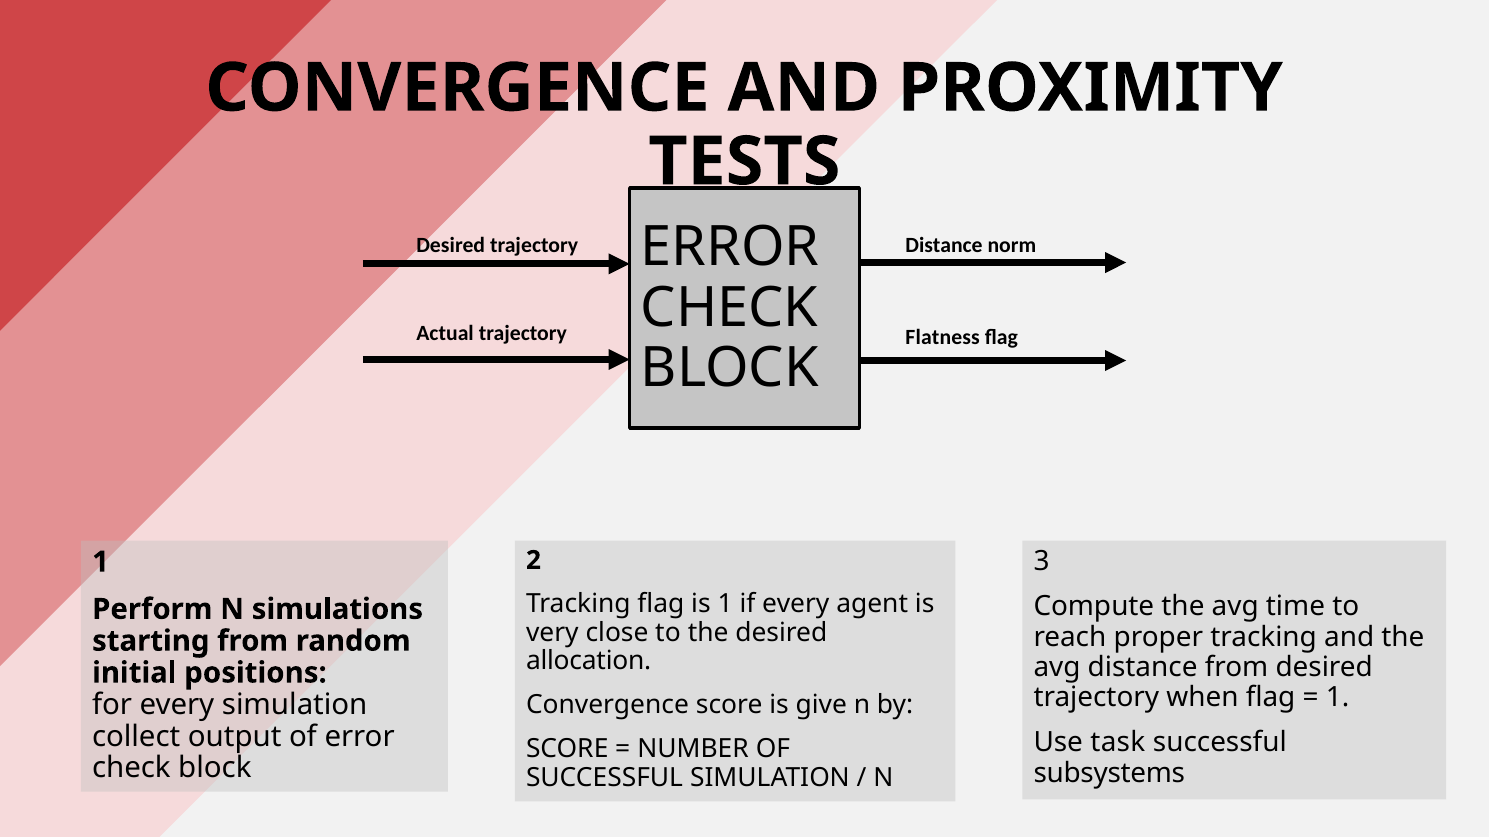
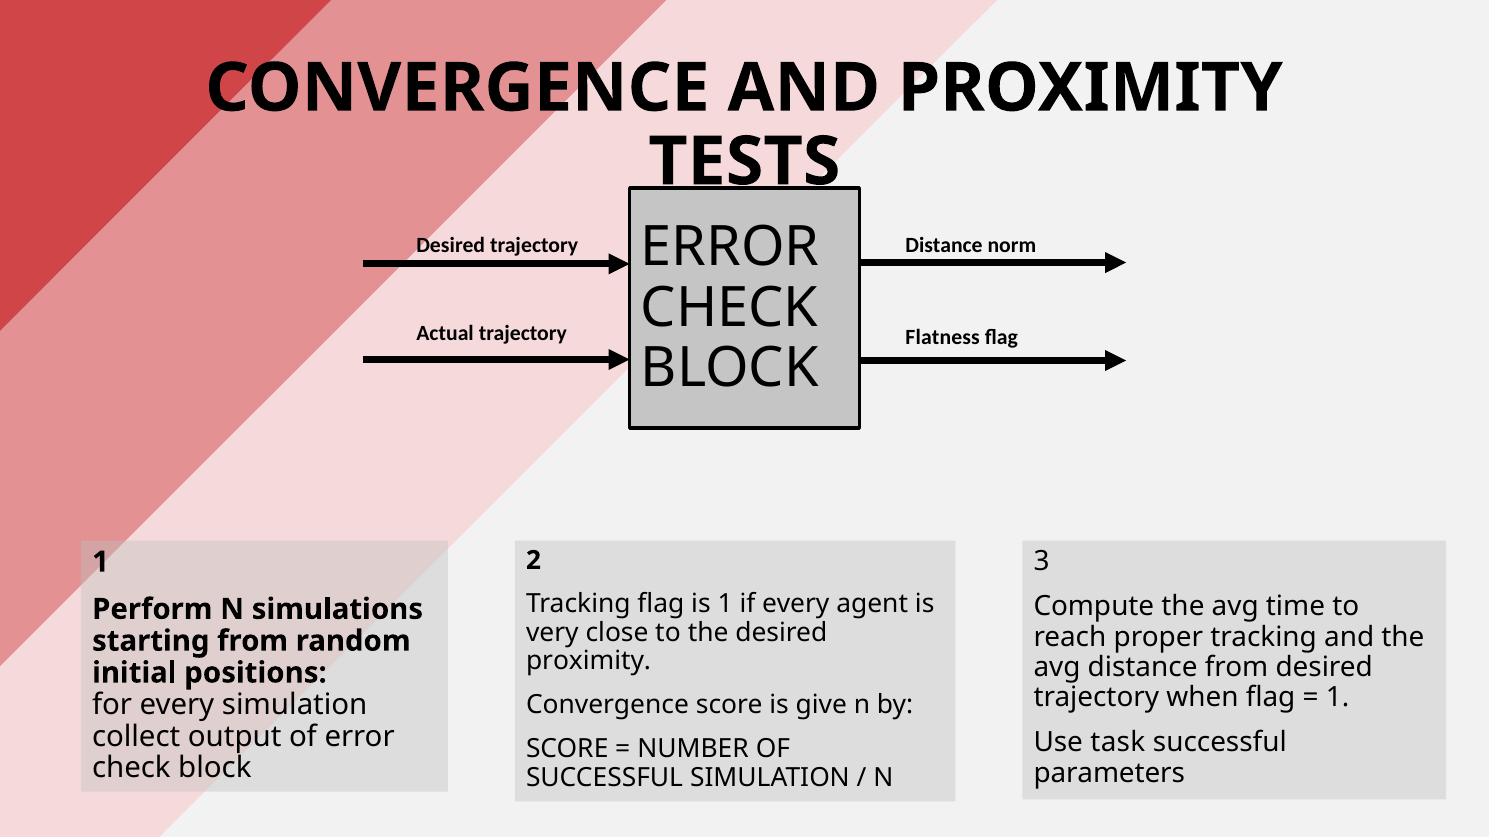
allocation at (589, 662): allocation -> proximity
subsystems: subsystems -> parameters
